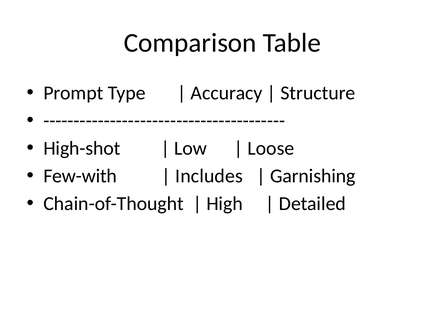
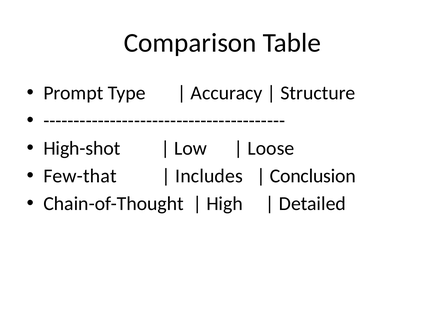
Few-with: Few-with -> Few-that
Garnishing: Garnishing -> Conclusion
